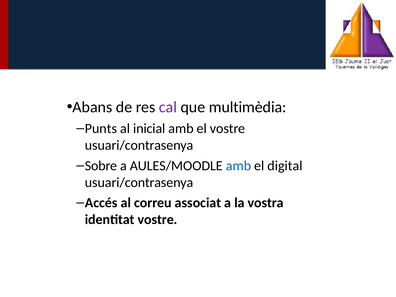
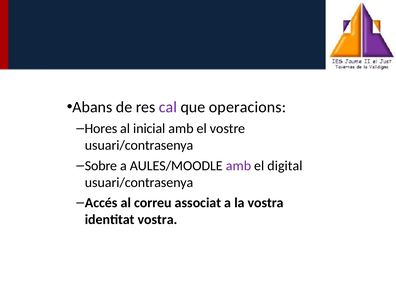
multimèdia: multimèdia -> operacions
Punts: Punts -> Hores
amb at (239, 166) colour: blue -> purple
identitat vostre: vostre -> vostra
